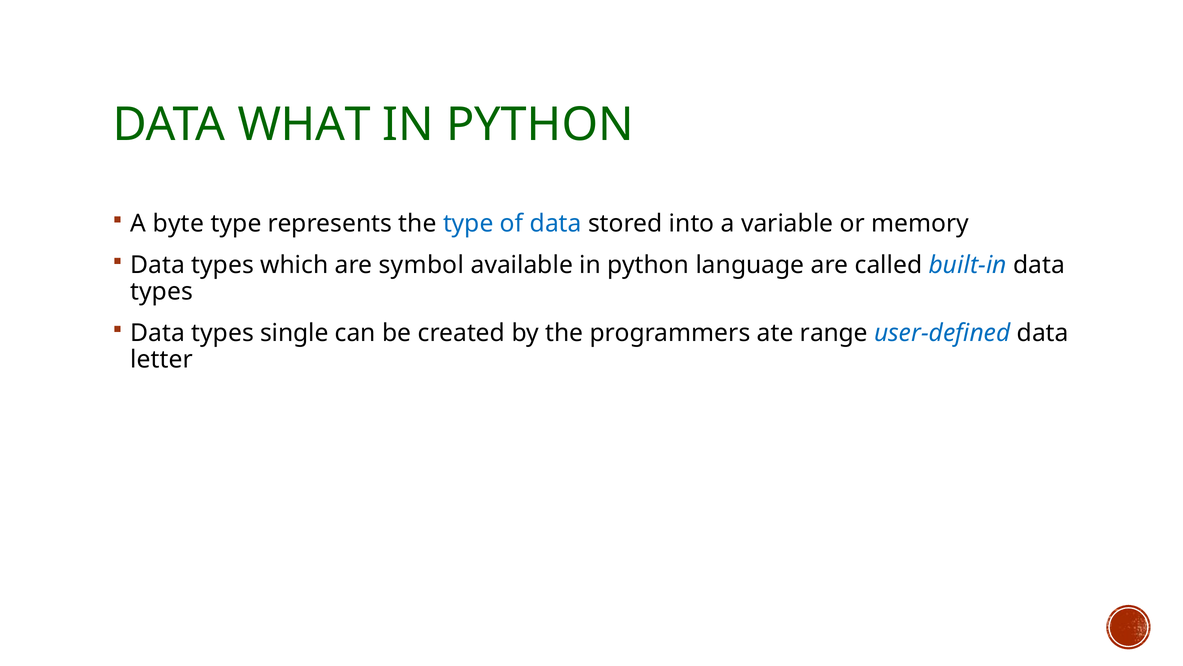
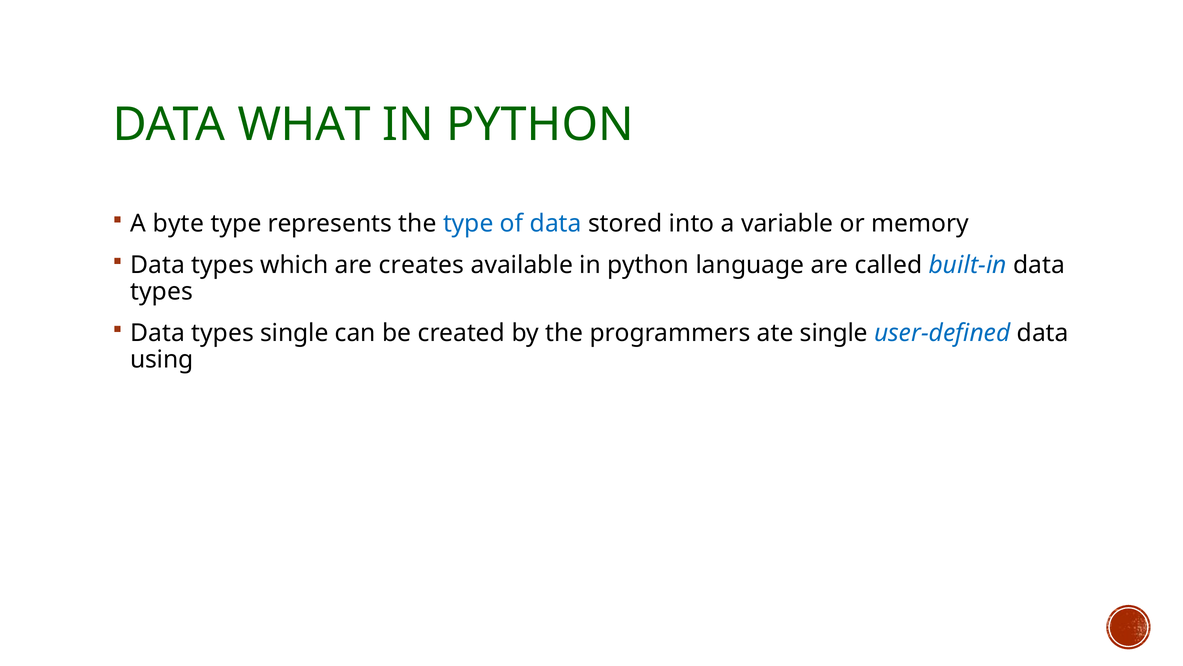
symbol: symbol -> creates
ate range: range -> single
letter: letter -> using
